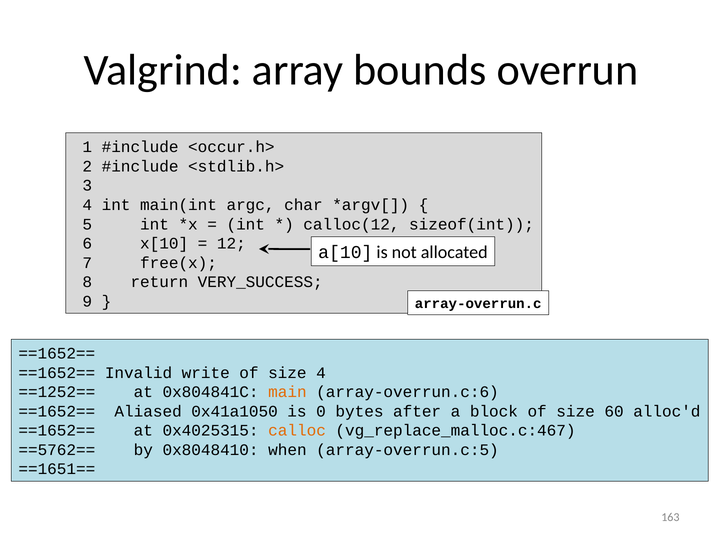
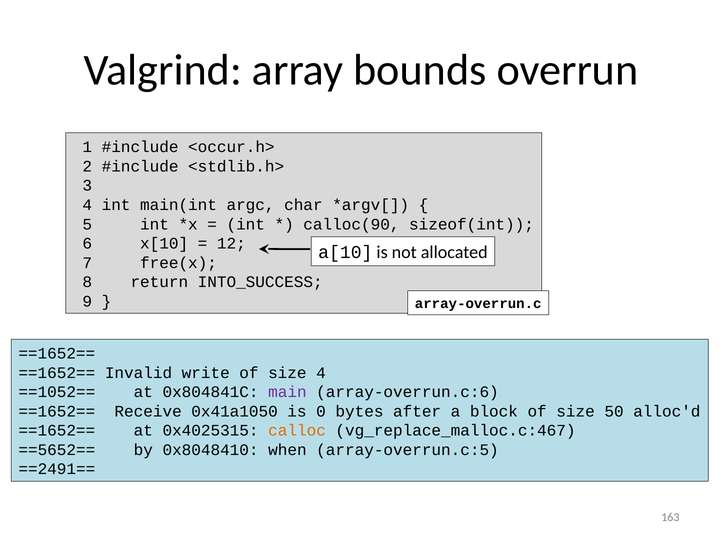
calloc(12: calloc(12 -> calloc(90
VERY_SUCCESS: VERY_SUCCESS -> INTO_SUCCESS
==1252==: ==1252== -> ==1052==
main colour: orange -> purple
Aliased: Aliased -> Receive
60: 60 -> 50
==5762==: ==5762== -> ==5652==
==1651==: ==1651== -> ==2491==
